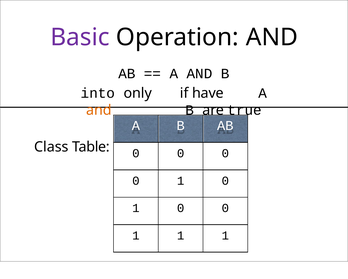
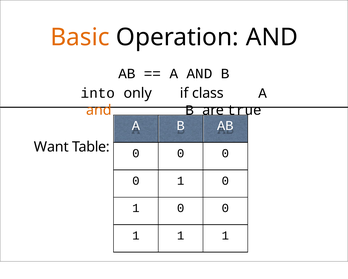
Basic colour: purple -> orange
have: have -> class
Class: Class -> Want
